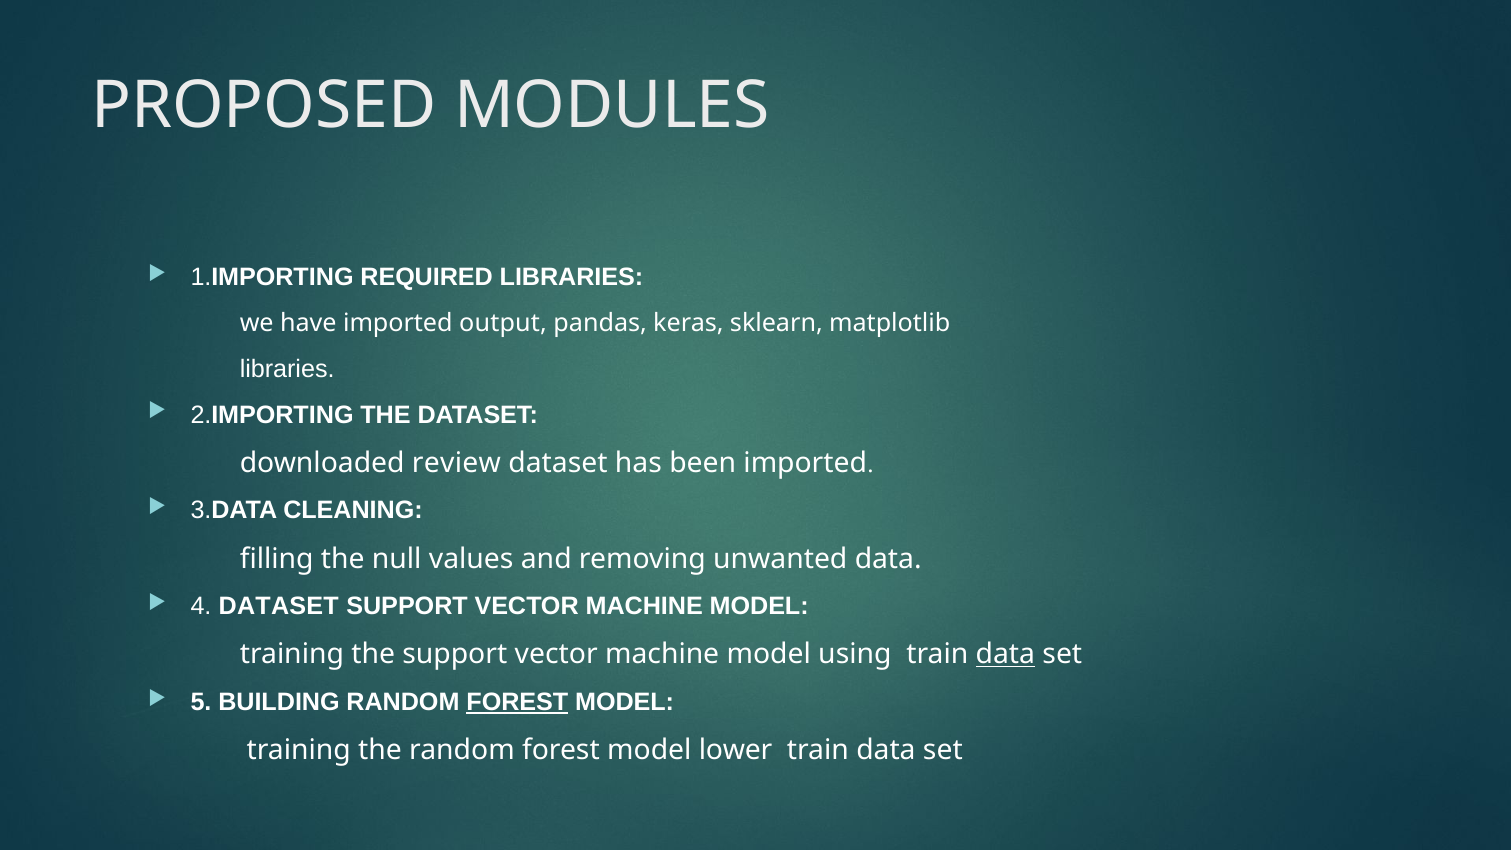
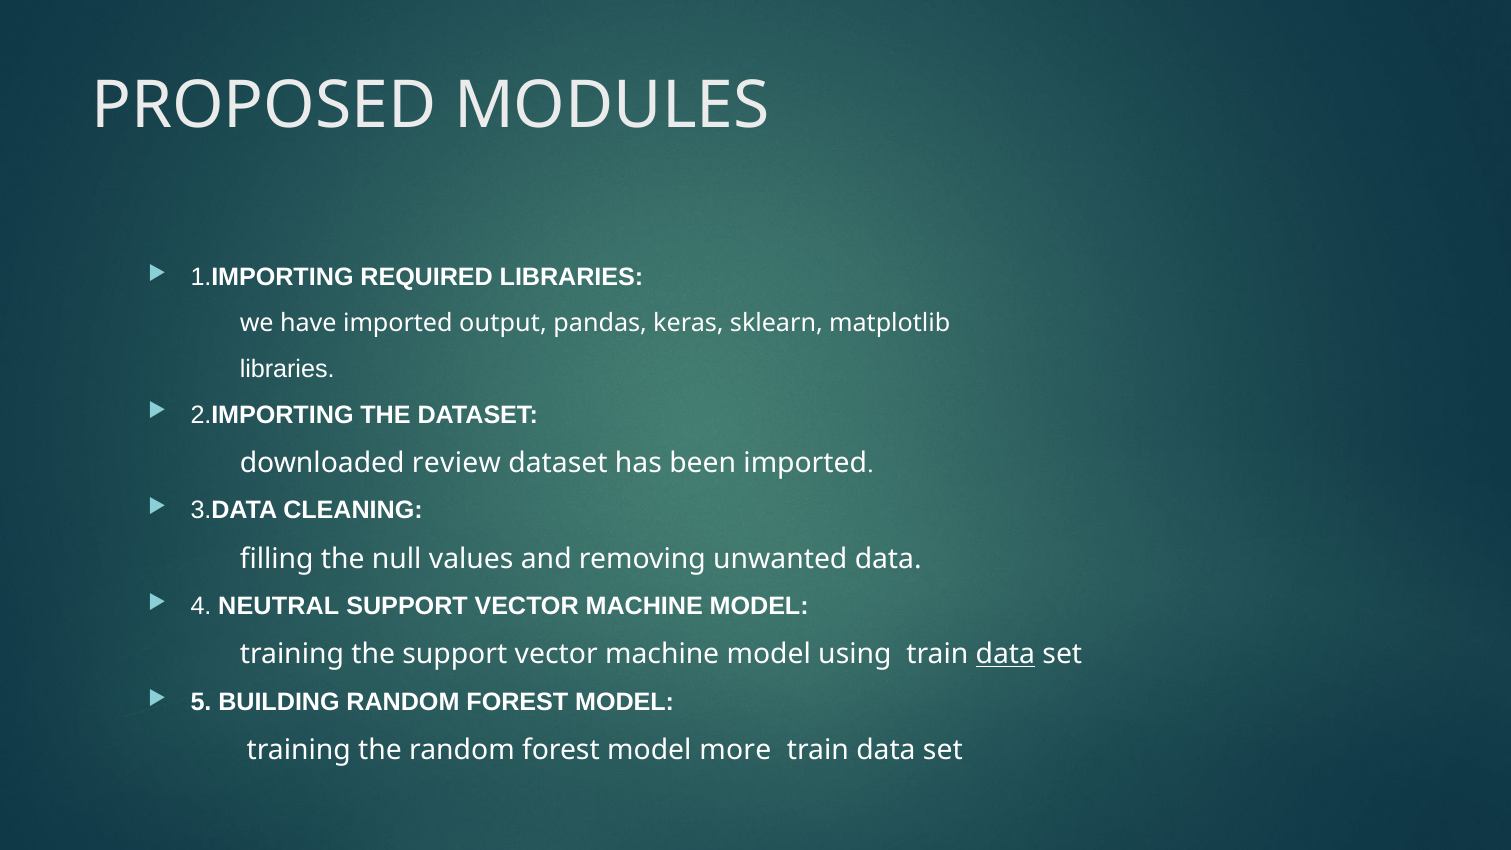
4 DATASET: DATASET -> NEUTRAL
FOREST at (517, 702) underline: present -> none
lower: lower -> more
